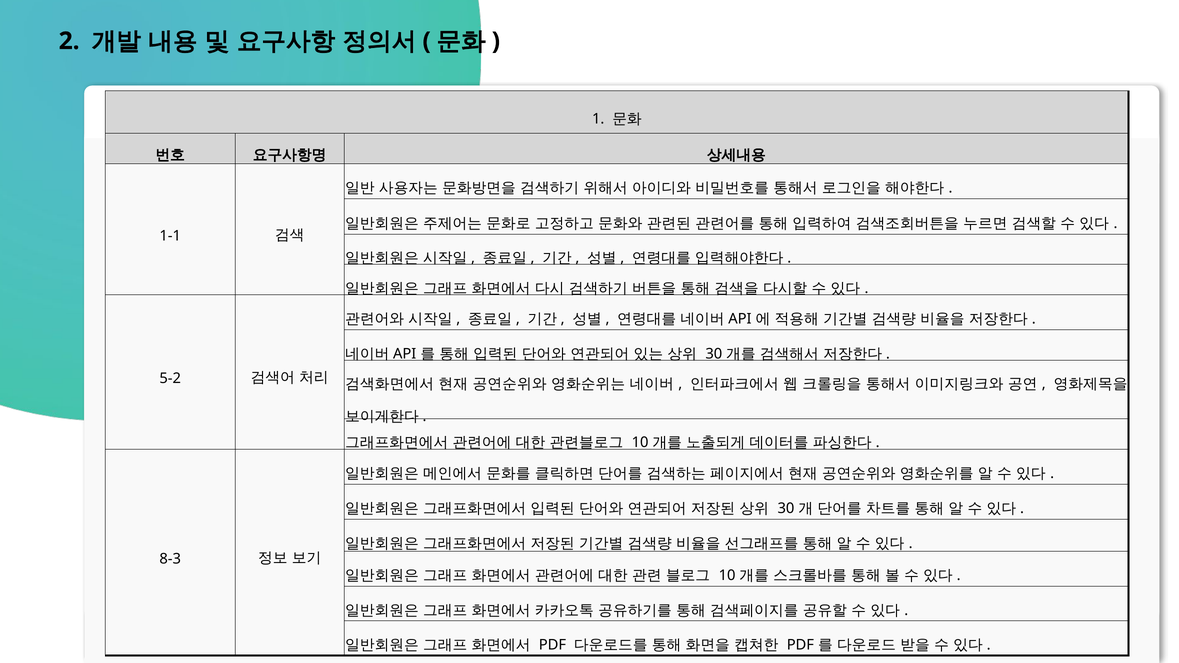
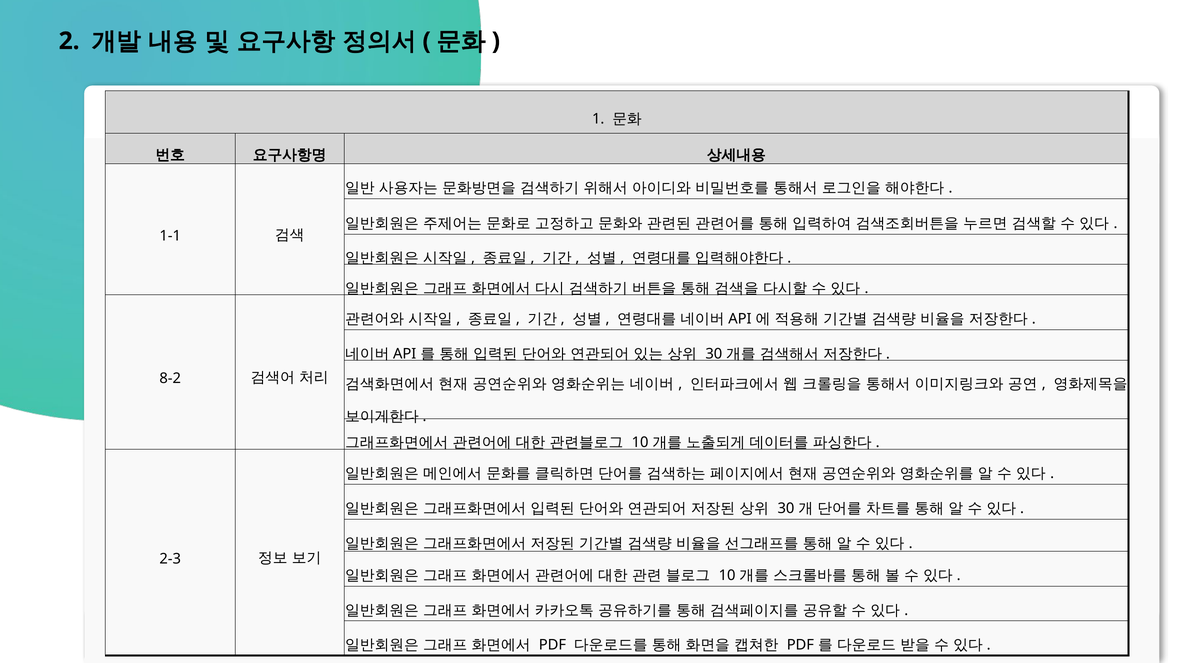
5-2: 5-2 -> 8-2
8-3: 8-3 -> 2-3
